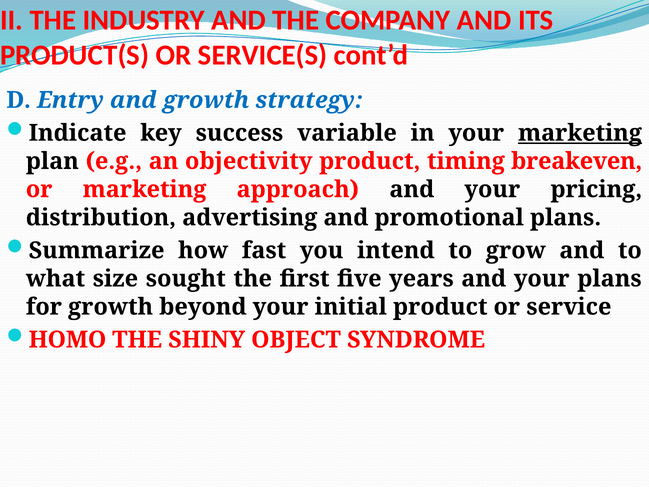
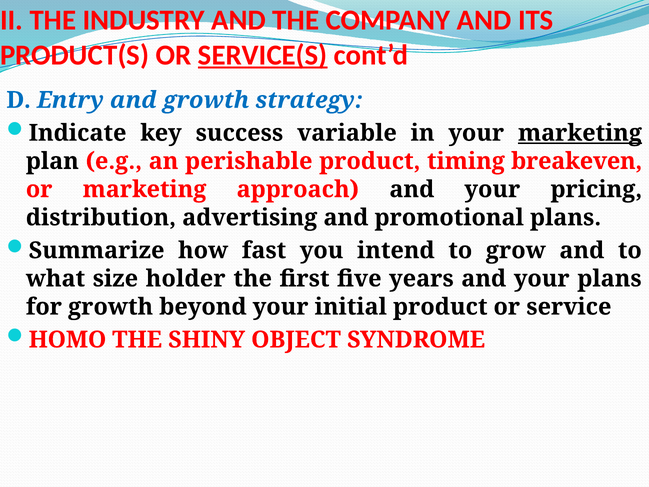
SERVICE(S underline: none -> present
objectivity: objectivity -> perishable
sought: sought -> holder
